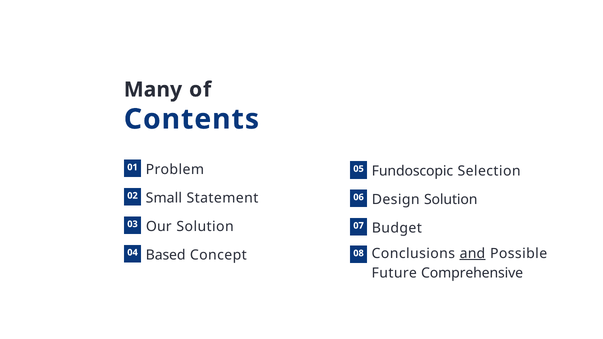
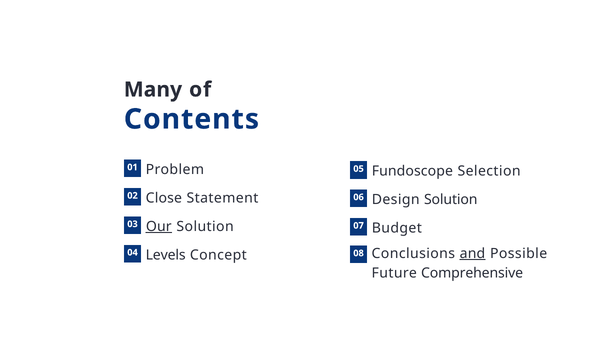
Fundoscopic: Fundoscopic -> Fundoscope
Small: Small -> Close
Our underline: none -> present
Based: Based -> Levels
